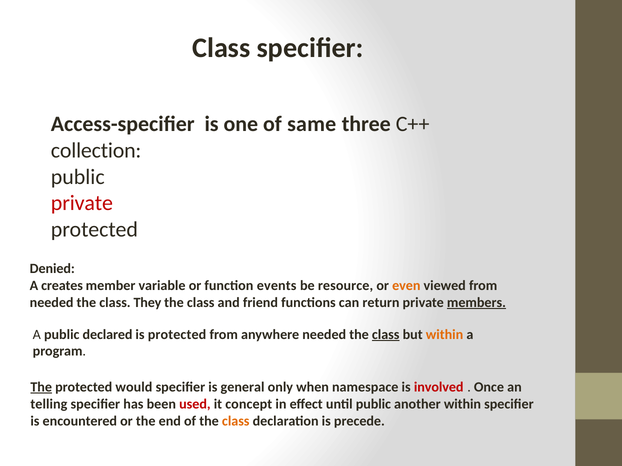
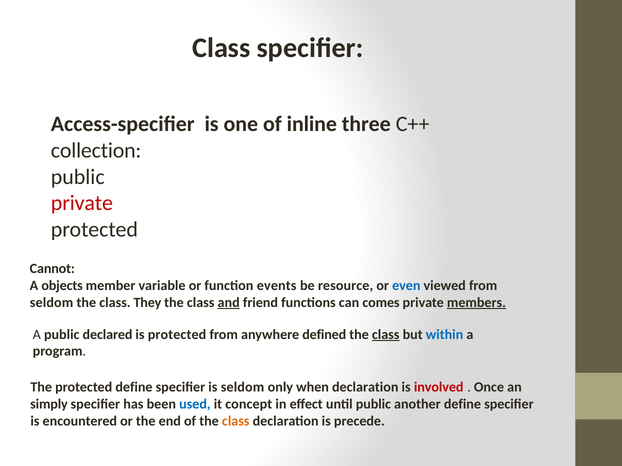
same: same -> inline
Denied: Denied -> Cannot
creates: creates -> objects
even colour: orange -> blue
needed at (52, 303): needed -> seldom
and underline: none -> present
return: return -> comes
anywhere needed: needed -> defined
within at (445, 335) colour: orange -> blue
The at (41, 387) underline: present -> none
protected would: would -> define
is general: general -> seldom
when namespace: namespace -> declaration
telling: telling -> simply
used colour: red -> blue
another within: within -> define
